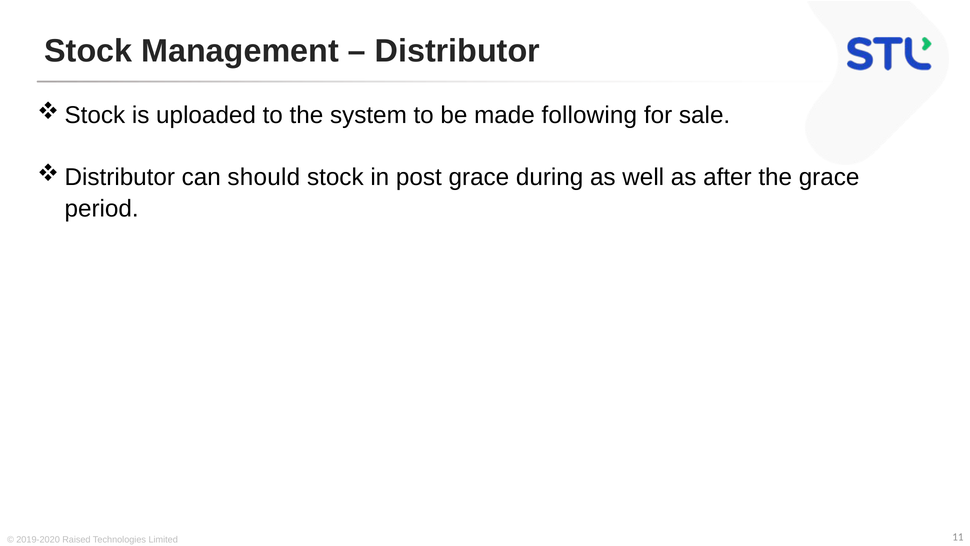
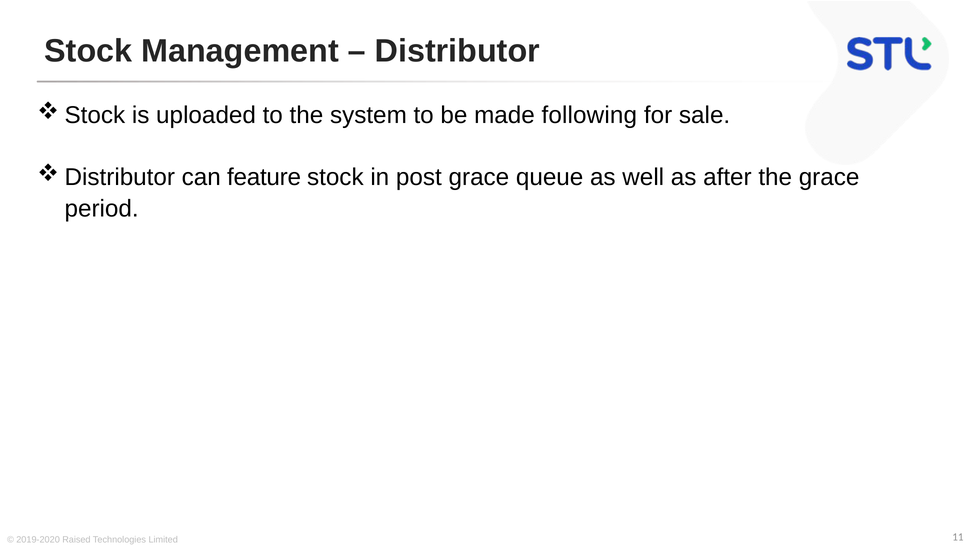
should: should -> feature
during: during -> queue
